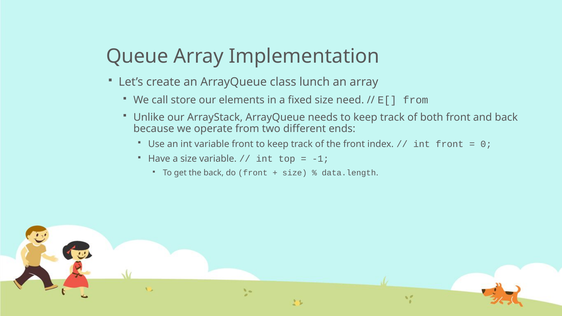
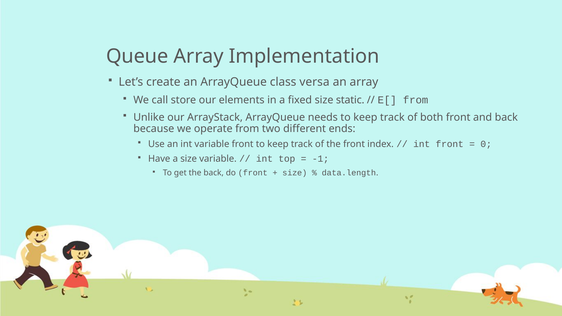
lunch: lunch -> versa
need: need -> static
